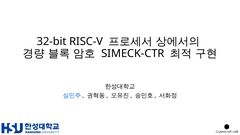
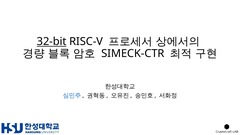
32-bit underline: none -> present
